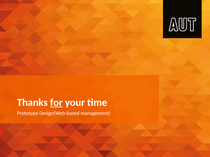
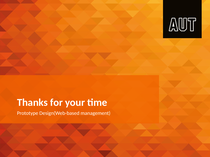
for underline: present -> none
